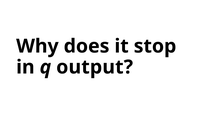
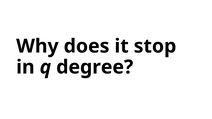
output: output -> degree
